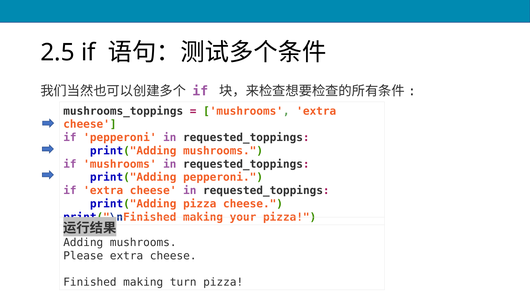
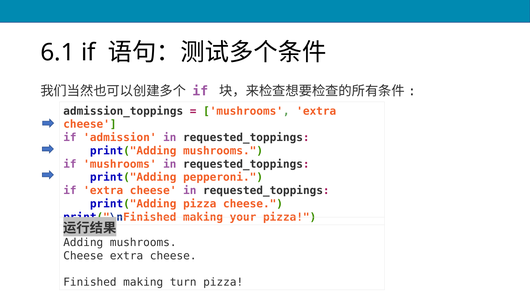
2.5: 2.5 -> 6.1
mushrooms_toppings: mushrooms_toppings -> admission_toppings
if pepperoni: pepperoni -> admission
Please at (83, 256): Please -> Cheese
